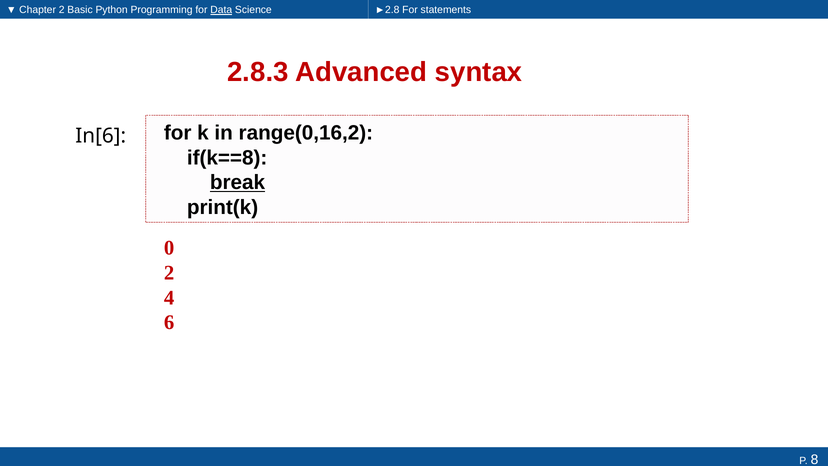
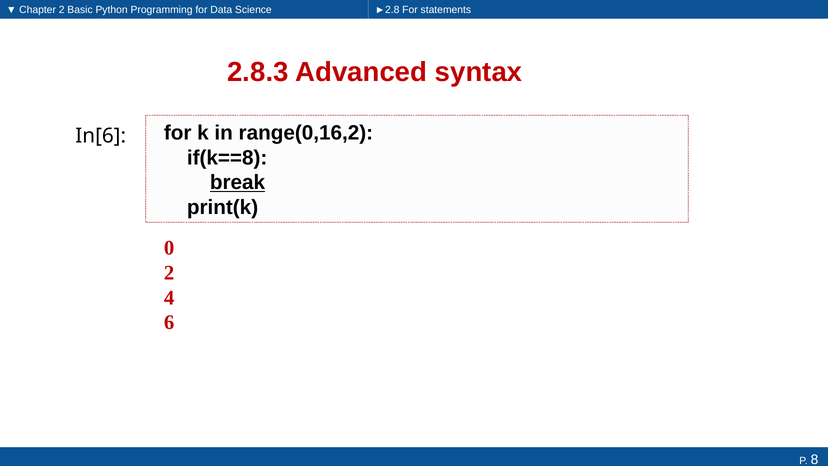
Data underline: present -> none
